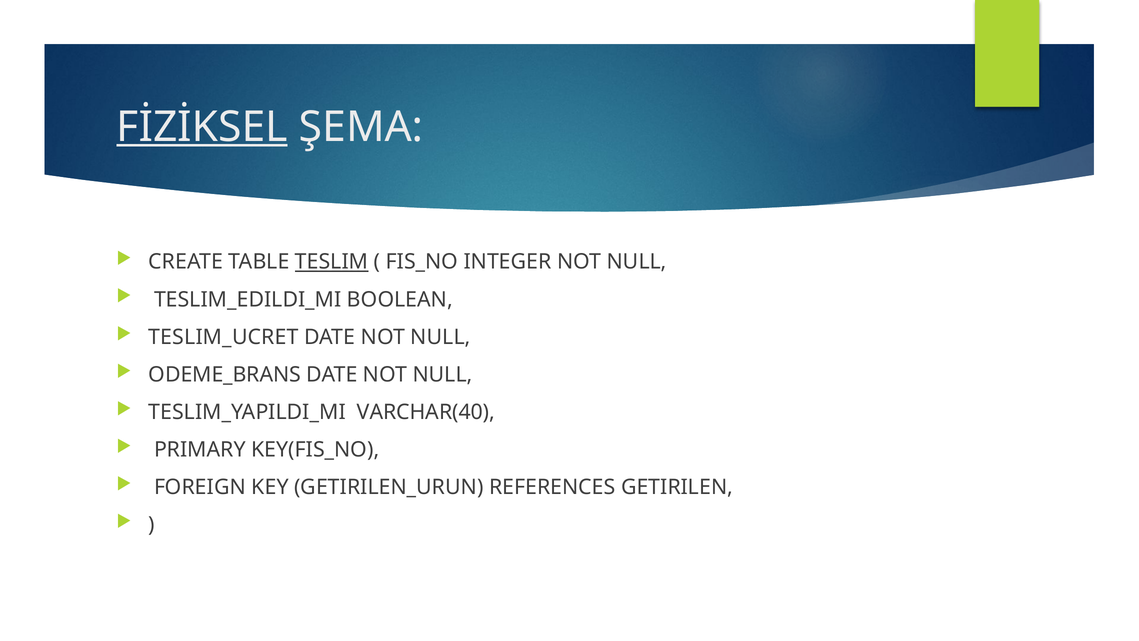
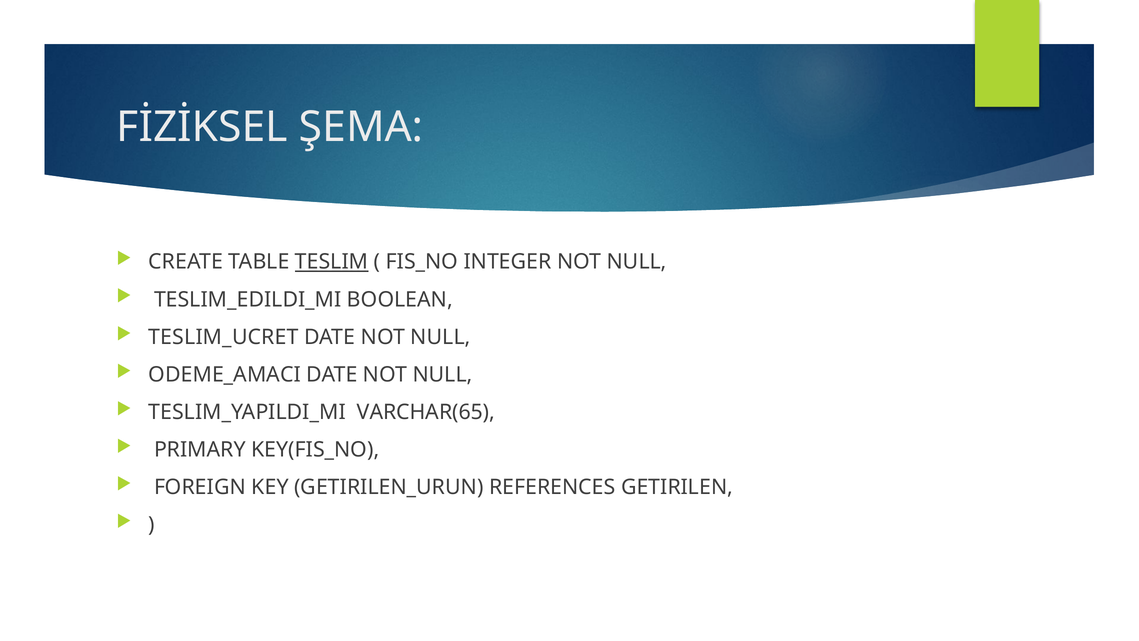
FİZİKSEL underline: present -> none
ODEME_BRANS: ODEME_BRANS -> ODEME_AMACI
VARCHAR(40: VARCHAR(40 -> VARCHAR(65
